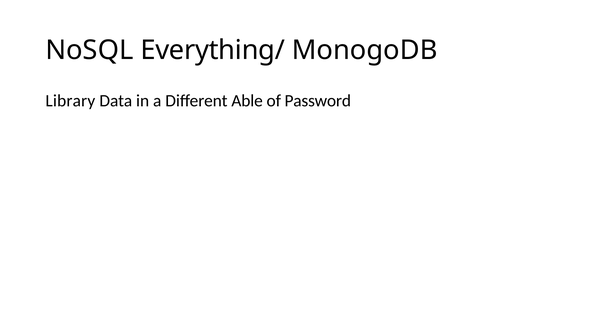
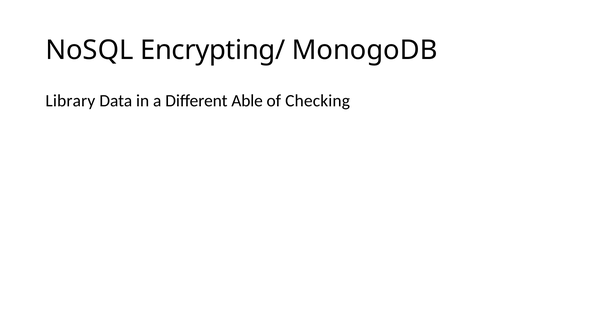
Everything/: Everything/ -> Encrypting/
Password: Password -> Checking
